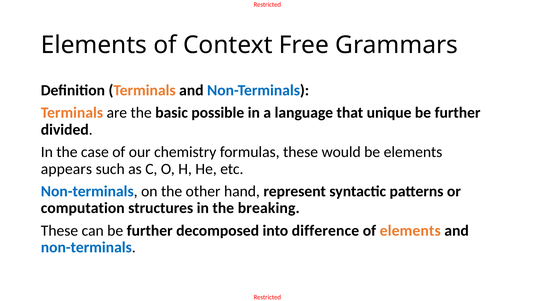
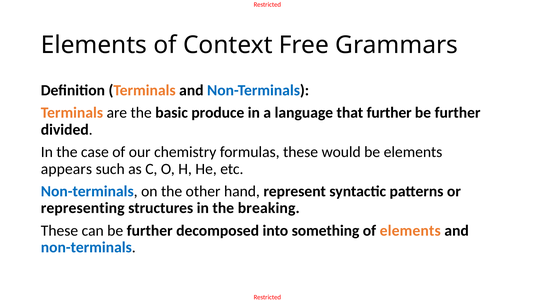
possible: possible -> produce
that unique: unique -> further
computation: computation -> representing
difference: difference -> something
